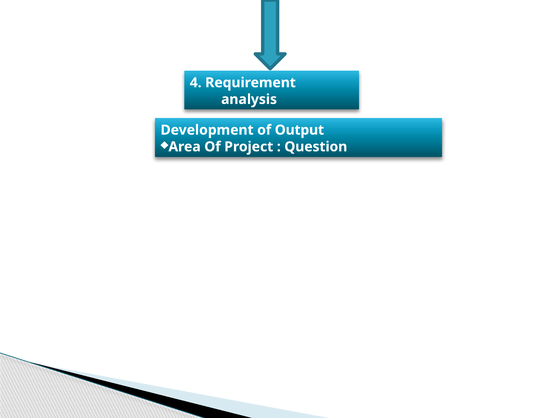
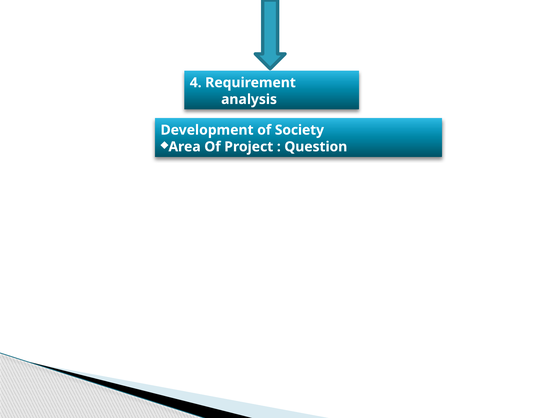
Output: Output -> Society
